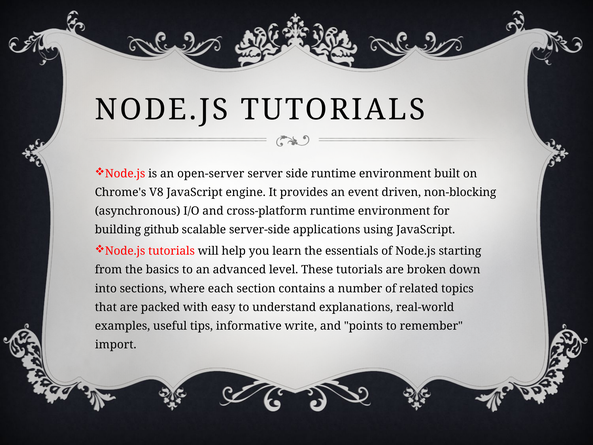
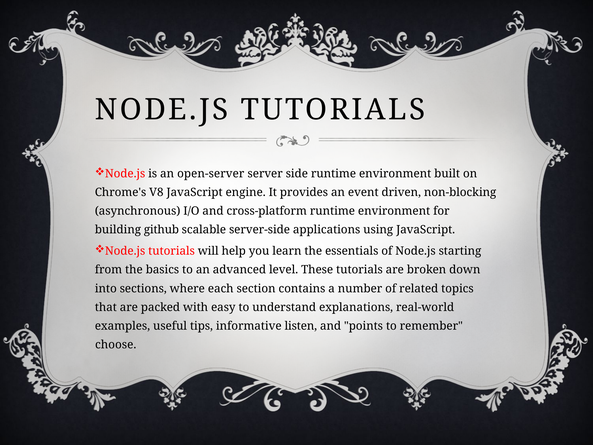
write: write -> listen
import: import -> choose
